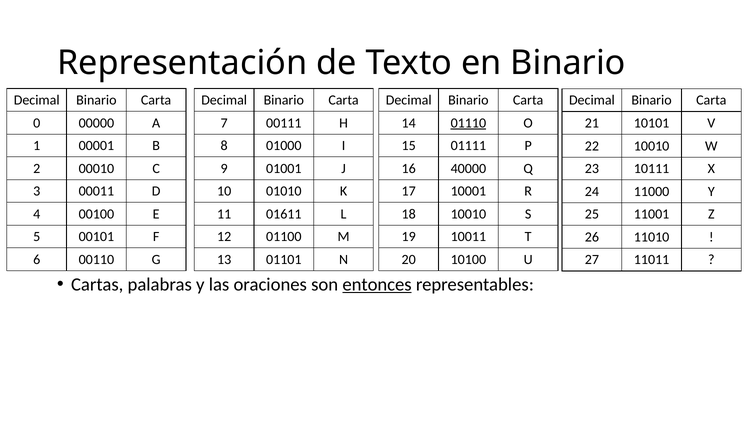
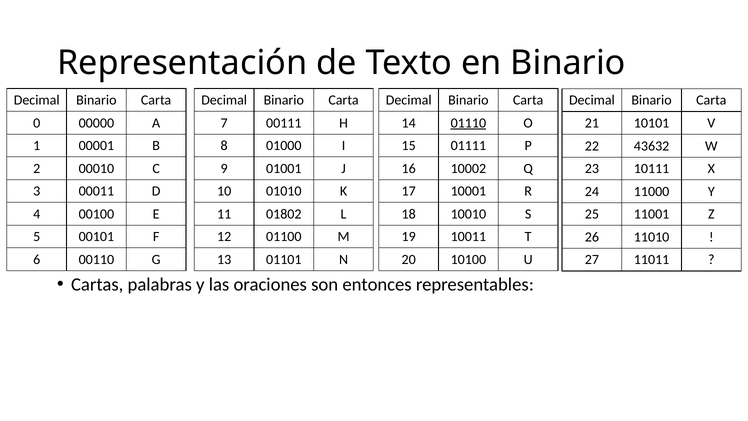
22 10010: 10010 -> 43632
40000: 40000 -> 10002
01611: 01611 -> 01802
entonces underline: present -> none
